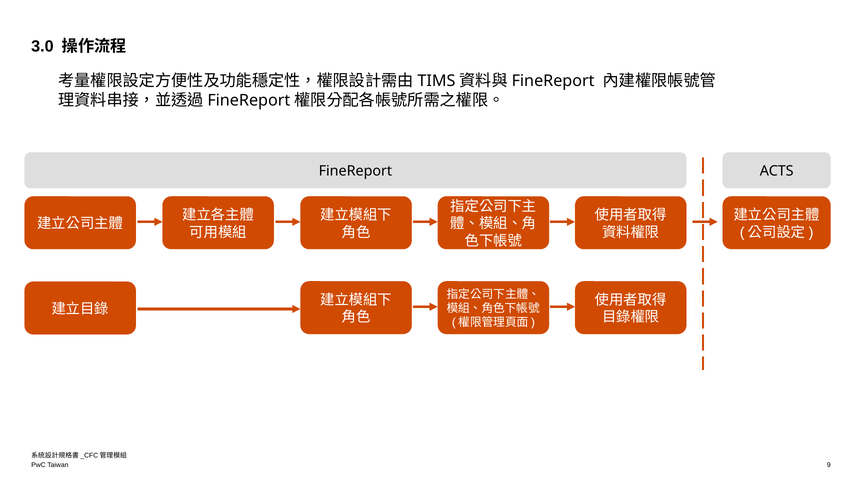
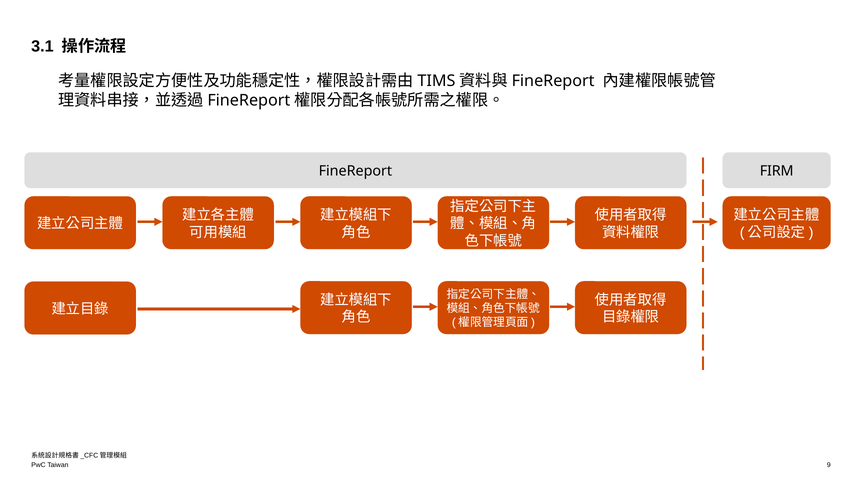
3.0: 3.0 -> 3.1
ACTS: ACTS -> FIRM
